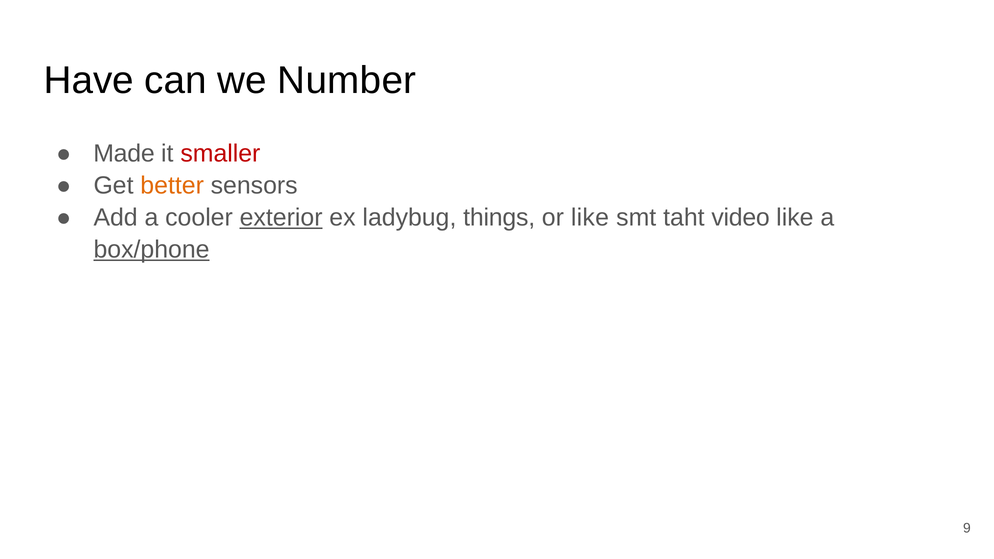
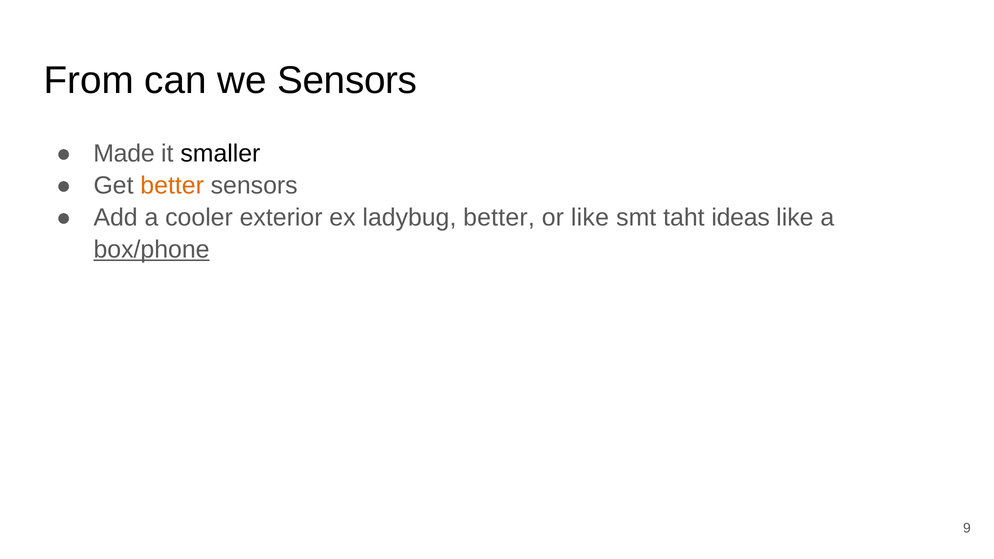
Have: Have -> From
we Number: Number -> Sensors
smaller colour: red -> black
exterior underline: present -> none
ladybug things: things -> better
video: video -> ideas
